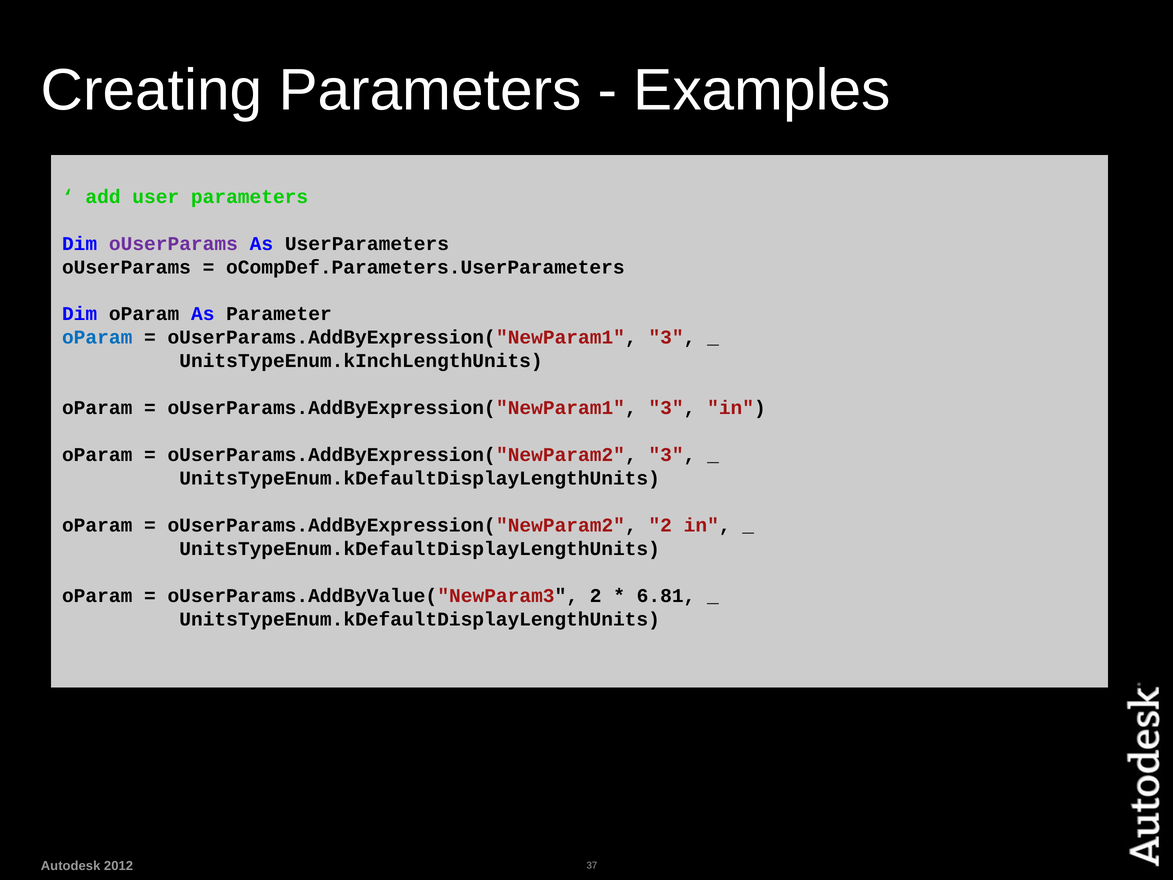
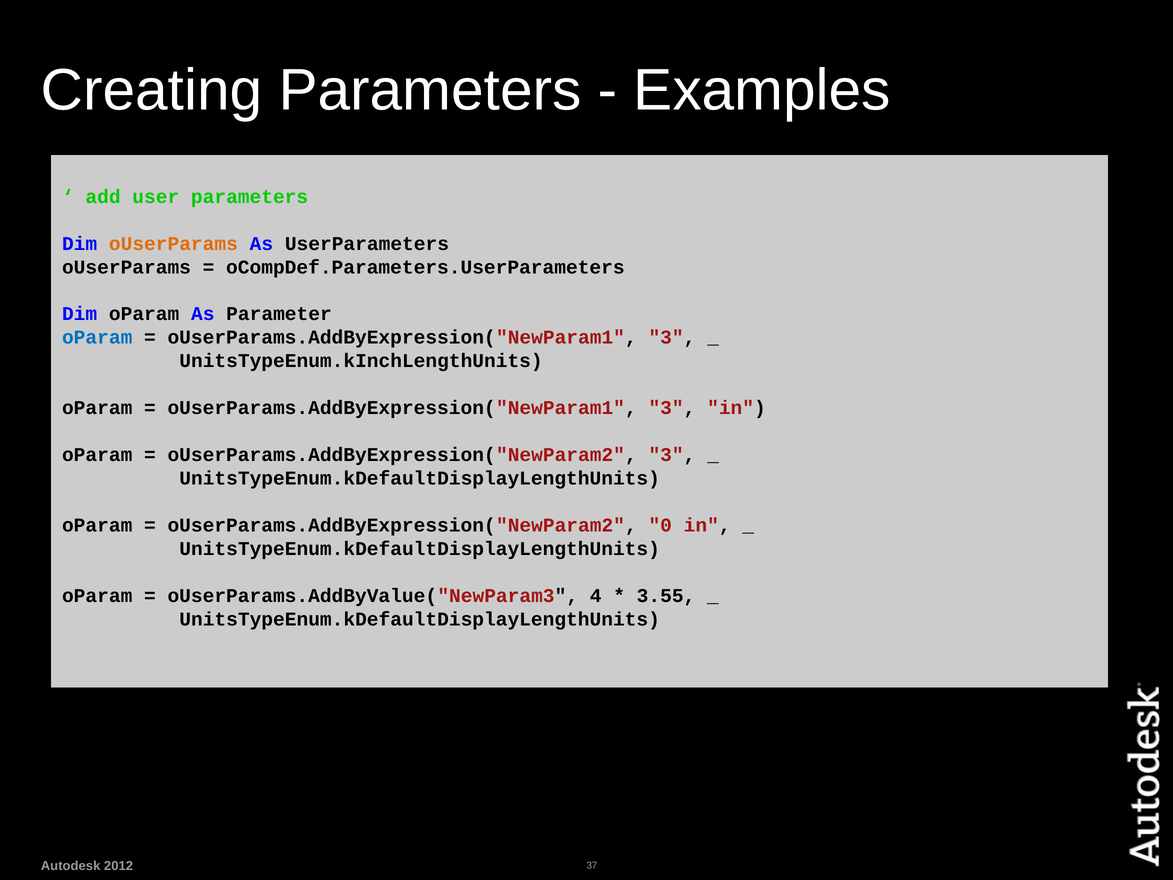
oUserParams at (173, 244) colour: purple -> orange
oUserParams.AddByExpression("NewParam2 2: 2 -> 0
oUserParams.AddByValue("NewParam3 2: 2 -> 4
6.81: 6.81 -> 3.55
